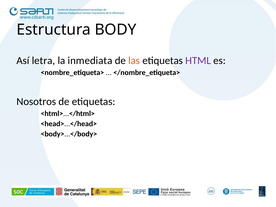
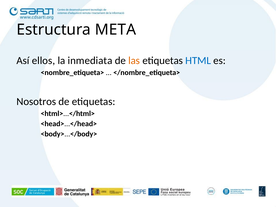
BODY: BODY -> META
letra: letra -> ellos
HTML colour: purple -> blue
